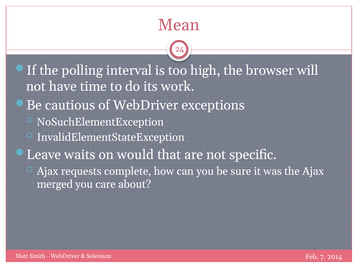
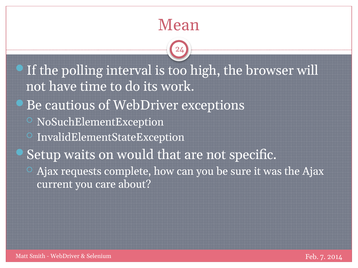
Leave: Leave -> Setup
merged: merged -> current
